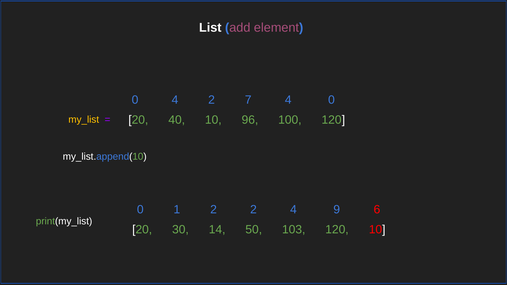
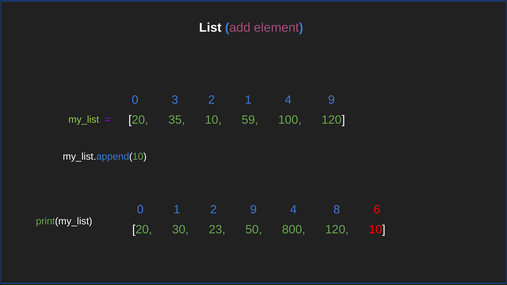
0 4: 4 -> 3
2 7: 7 -> 1
4 0: 0 -> 9
my_list colour: yellow -> light green
40: 40 -> 35
96: 96 -> 59
2 2: 2 -> 9
9: 9 -> 8
14: 14 -> 23
103: 103 -> 800
